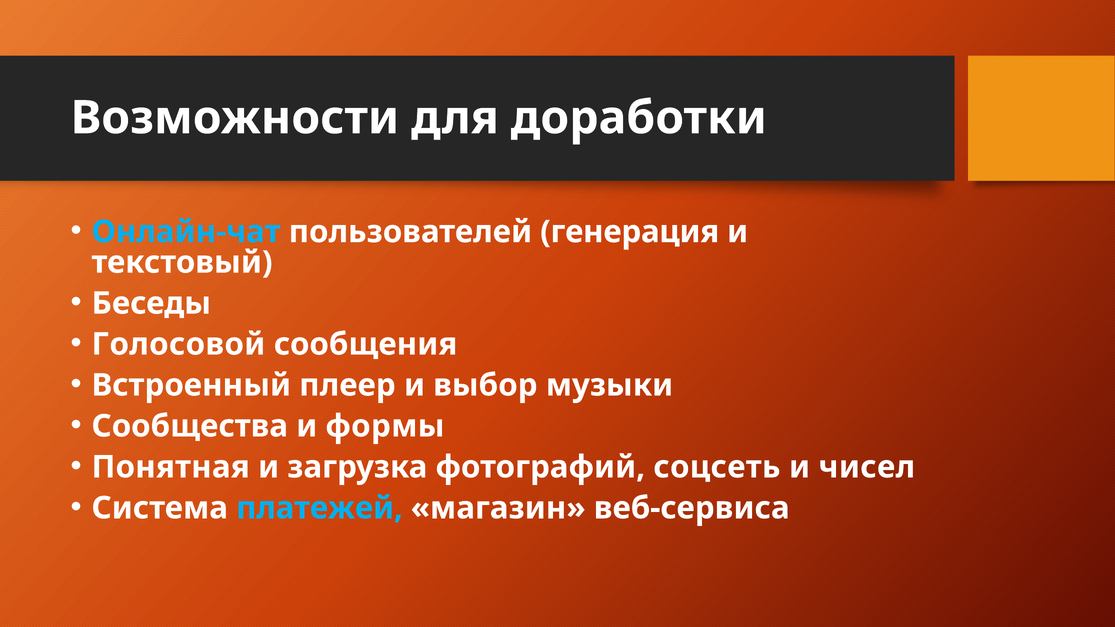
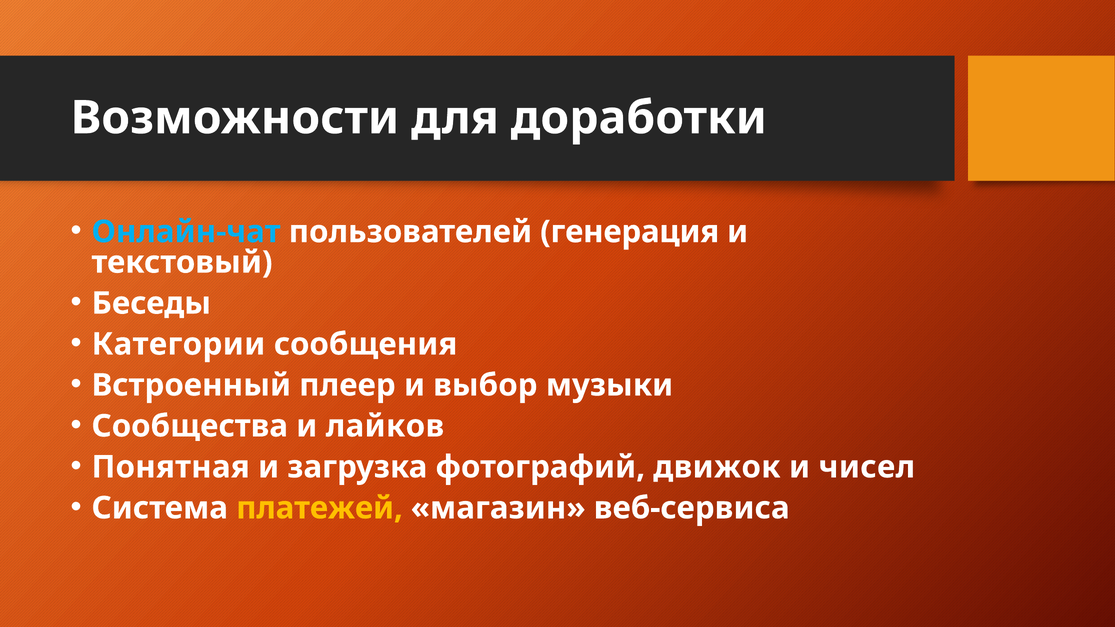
Голосовой: Голосовой -> Категории
формы: формы -> лайков
соцсеть: соцсеть -> движок
платежей colour: light blue -> yellow
